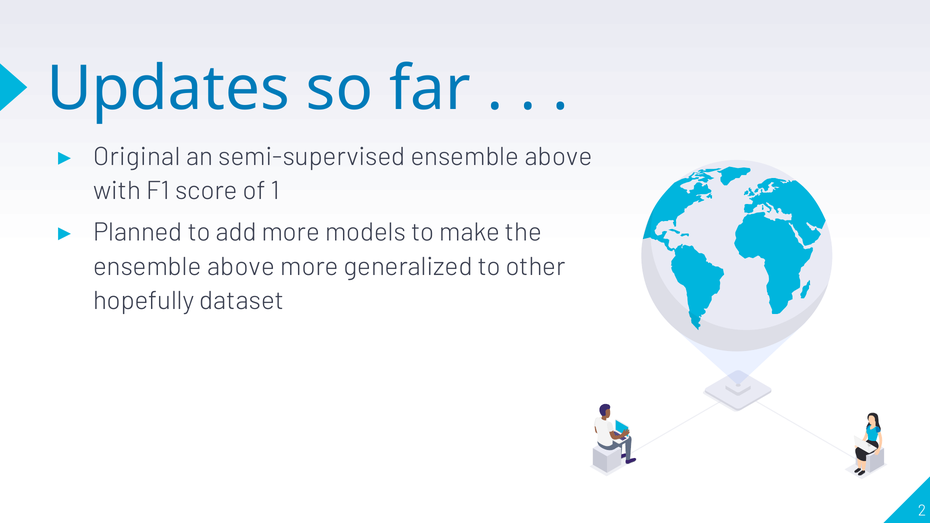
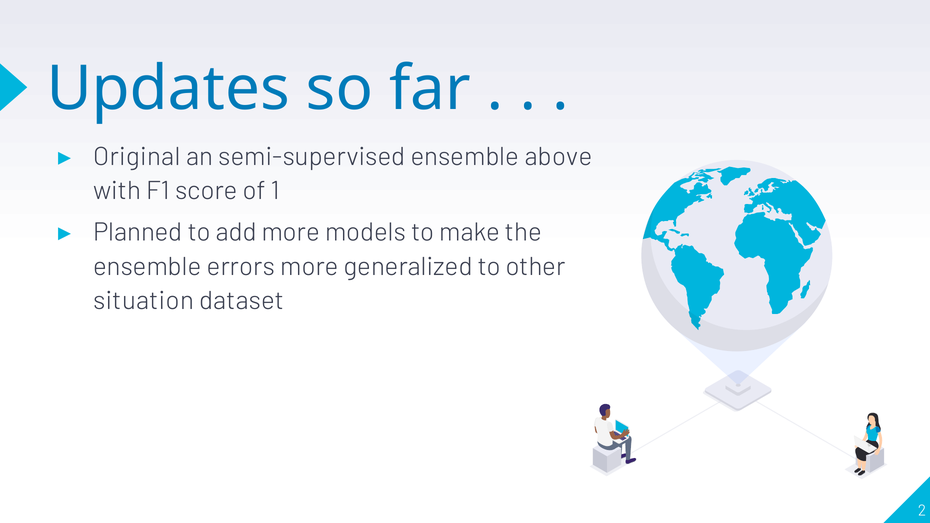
above at (241, 267): above -> errors
hopefully: hopefully -> situation
